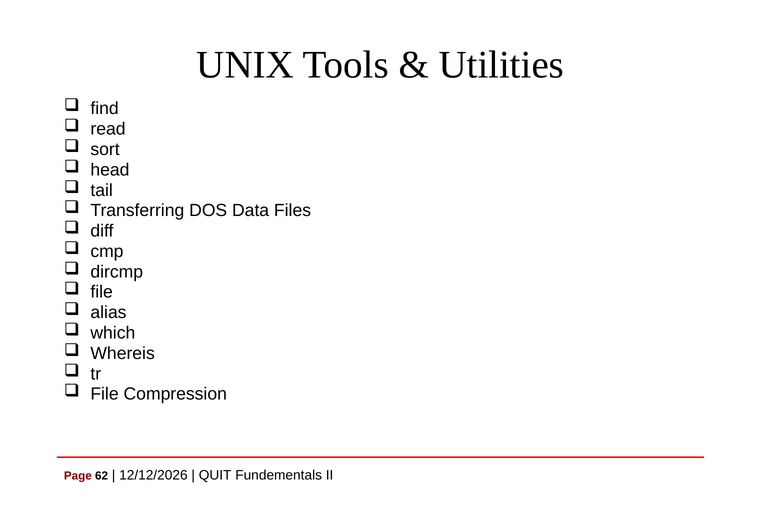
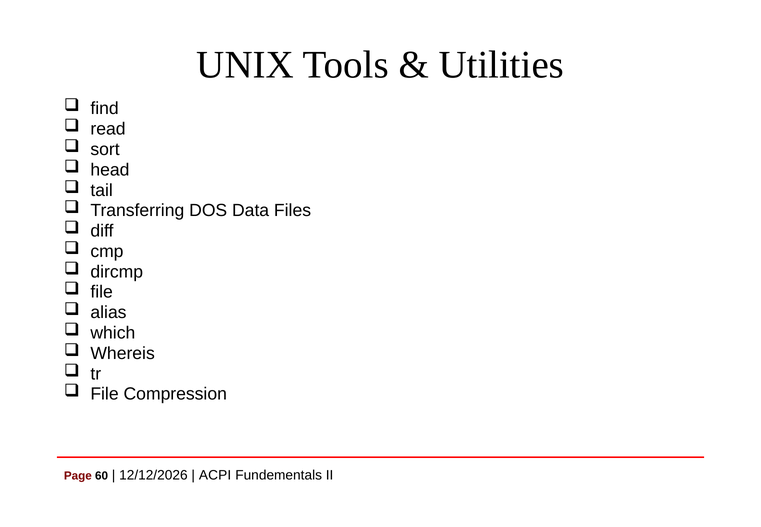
62: 62 -> 60
QUIT: QUIT -> ACPI
